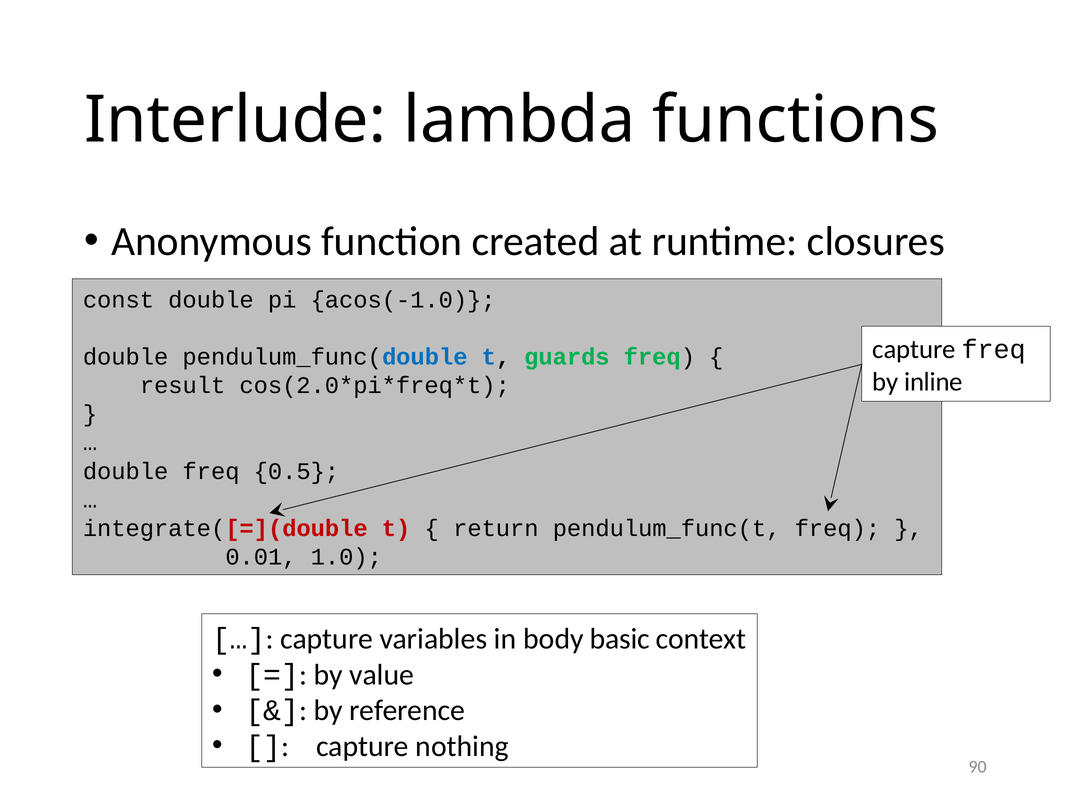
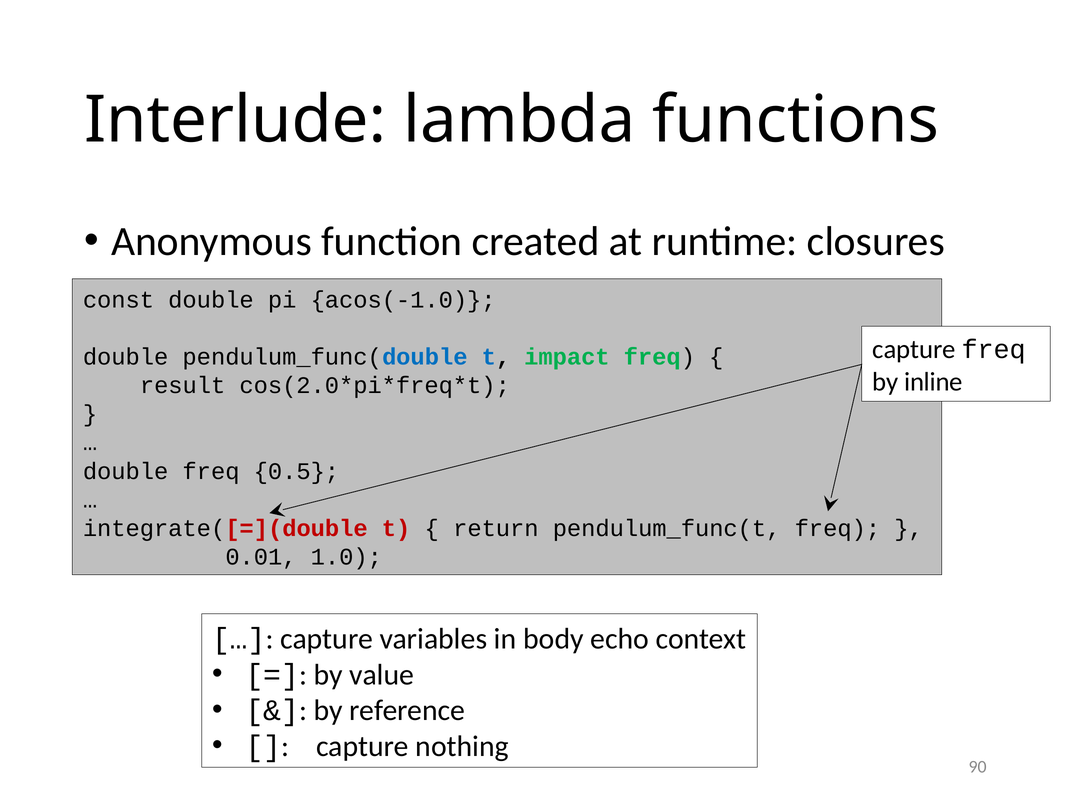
guards: guards -> impact
basic: basic -> echo
